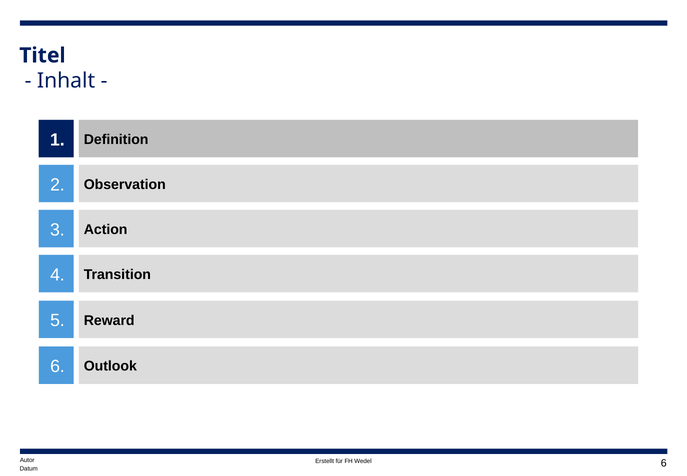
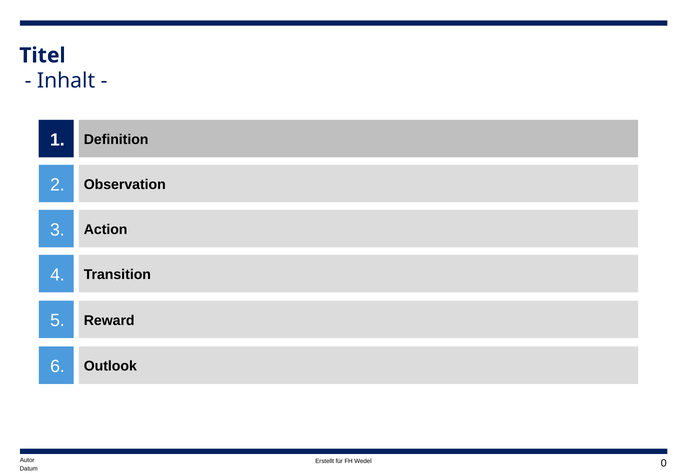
Autor 6: 6 -> 0
